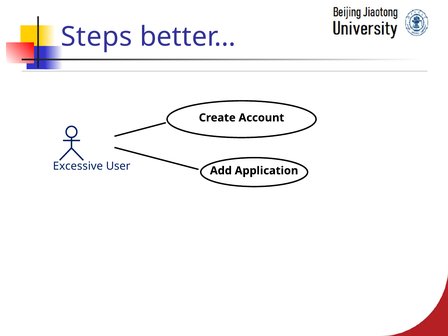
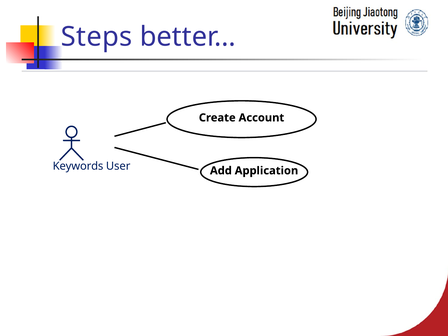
Excessive: Excessive -> Keywords
